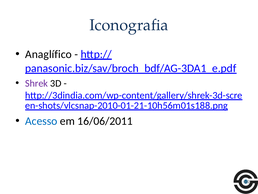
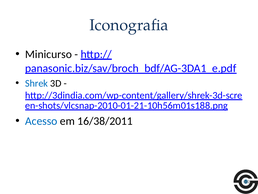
Anaglífico: Anaglífico -> Minicurso
Shrek colour: purple -> blue
16/06/2011: 16/06/2011 -> 16/38/2011
